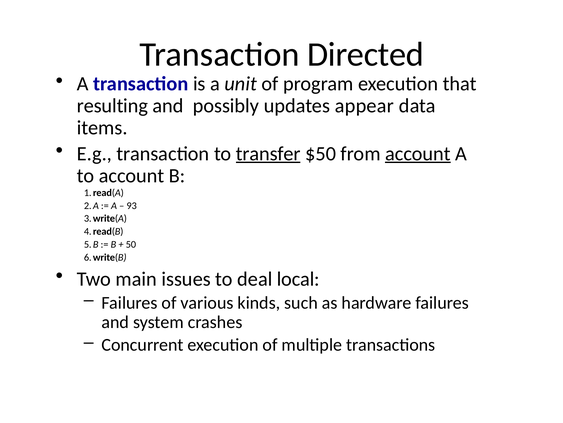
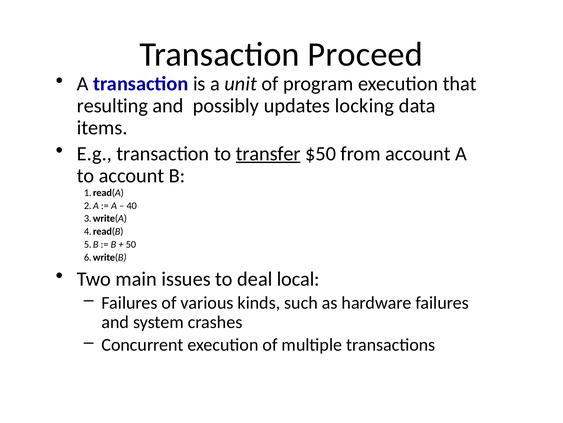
Directed: Directed -> Proceed
appear: appear -> locking
account at (418, 153) underline: present -> none
93: 93 -> 40
